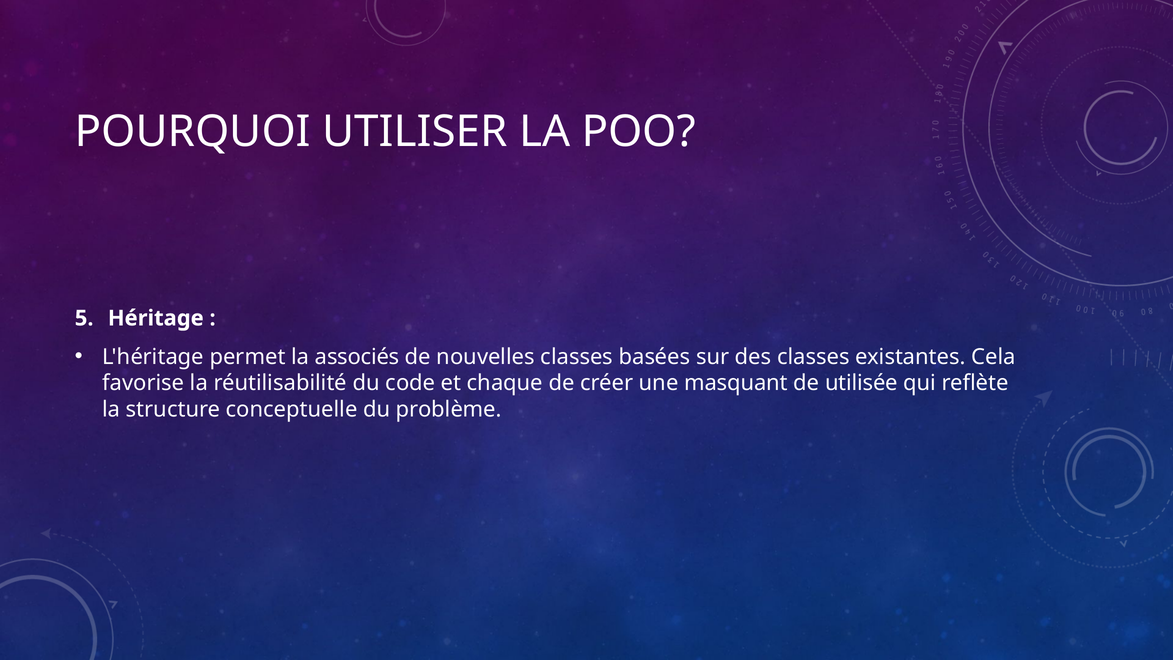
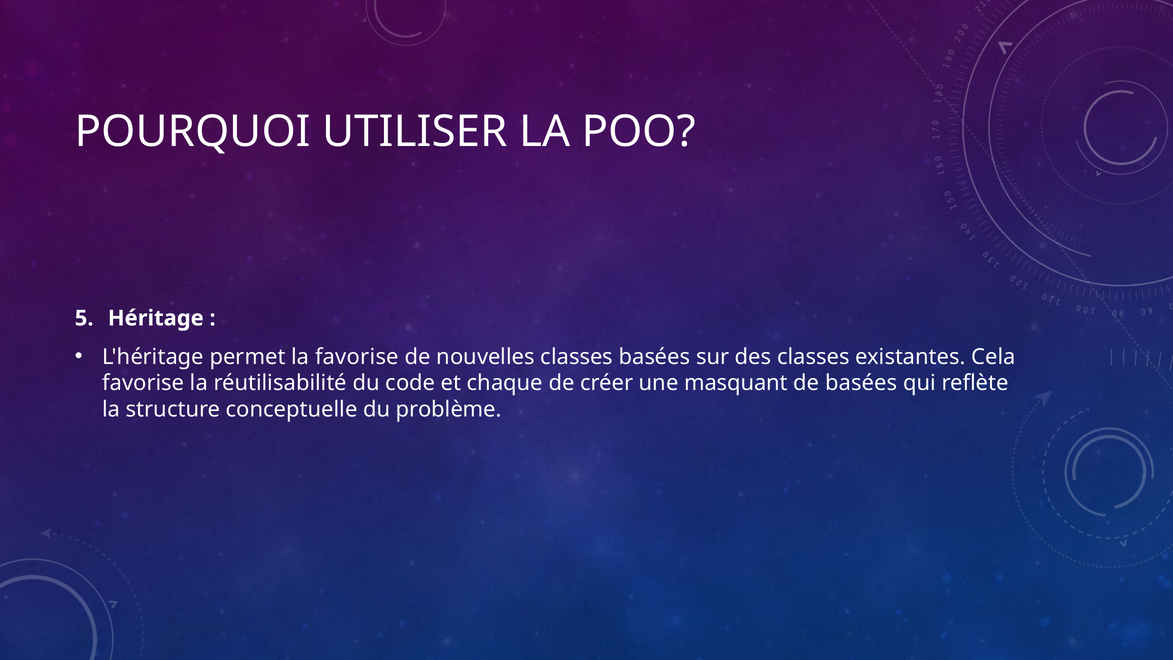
la associés: associés -> favorise
de utilisée: utilisée -> basées
